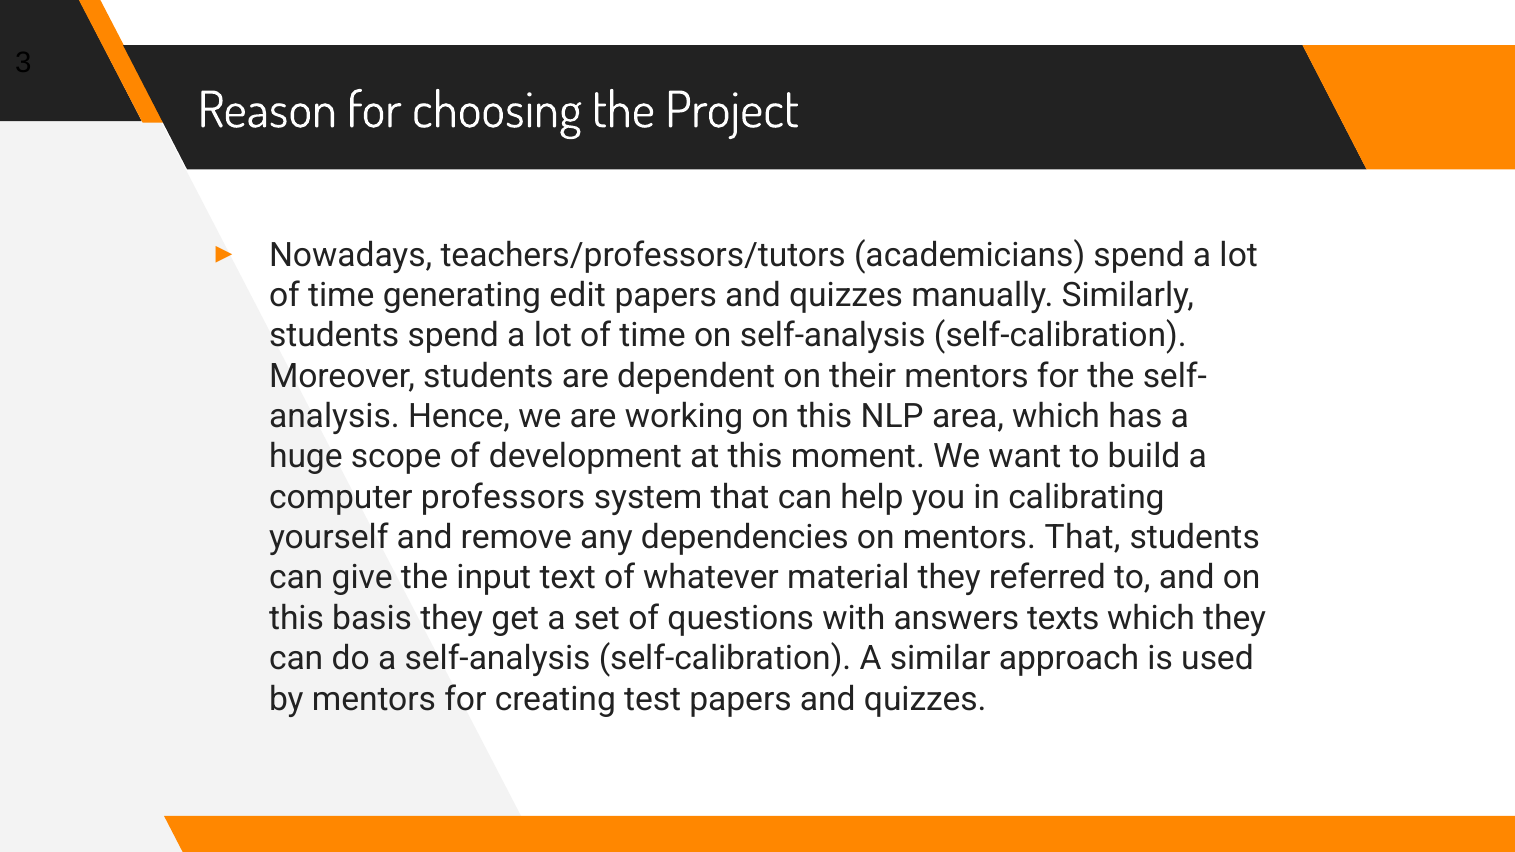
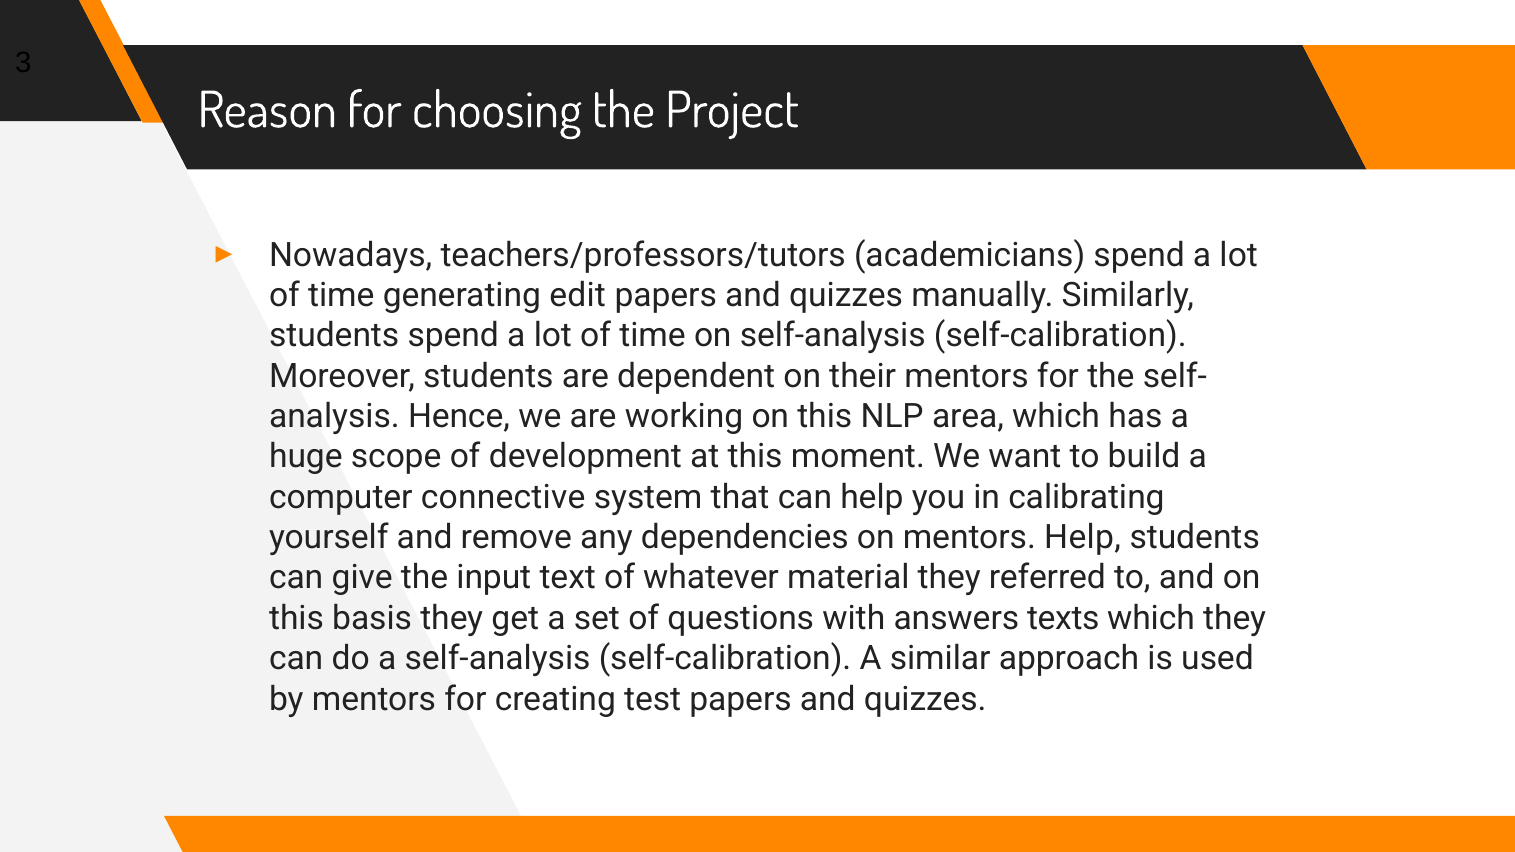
professors: professors -> connective
mentors That: That -> Help
